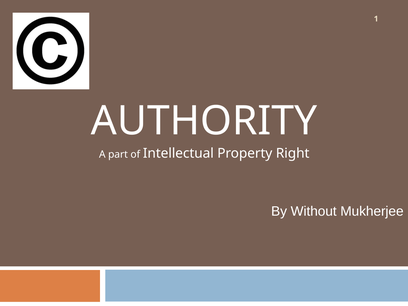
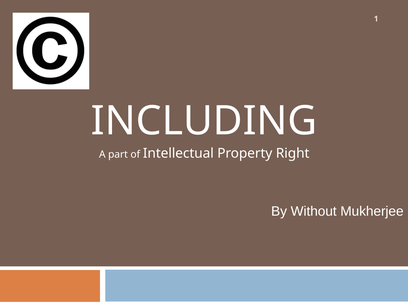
AUTHORITY: AUTHORITY -> INCLUDING
